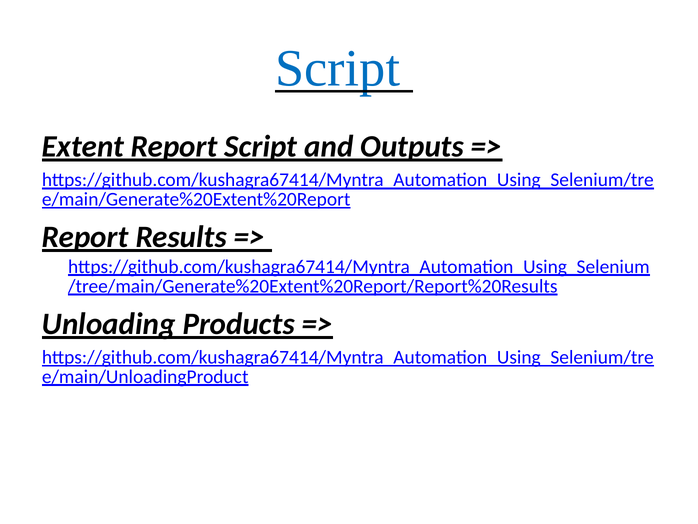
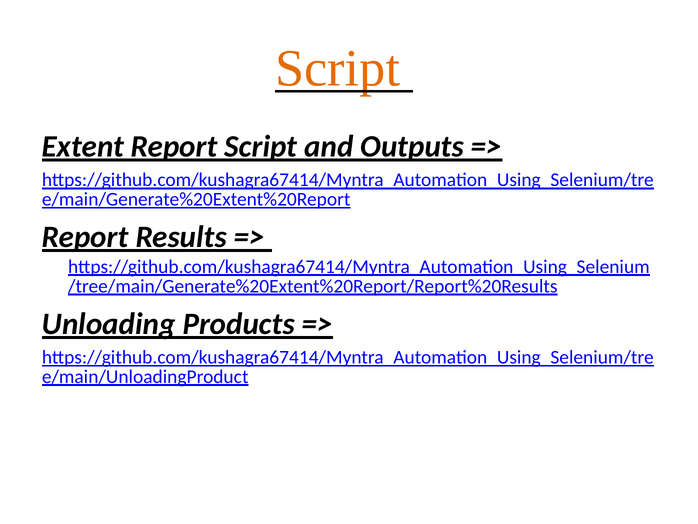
Script at (338, 68) colour: blue -> orange
